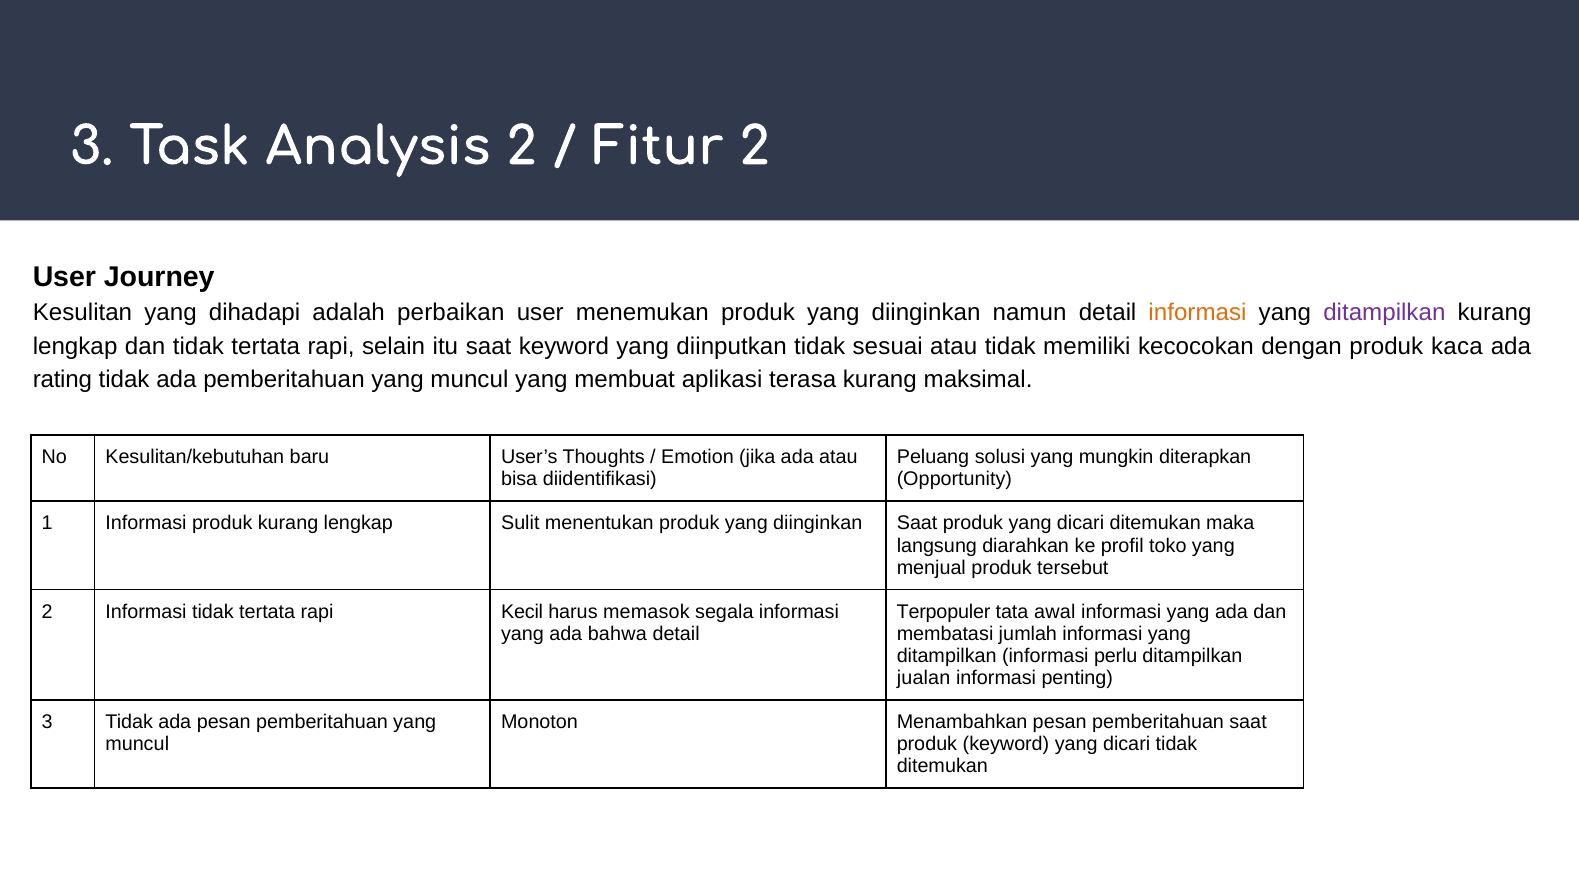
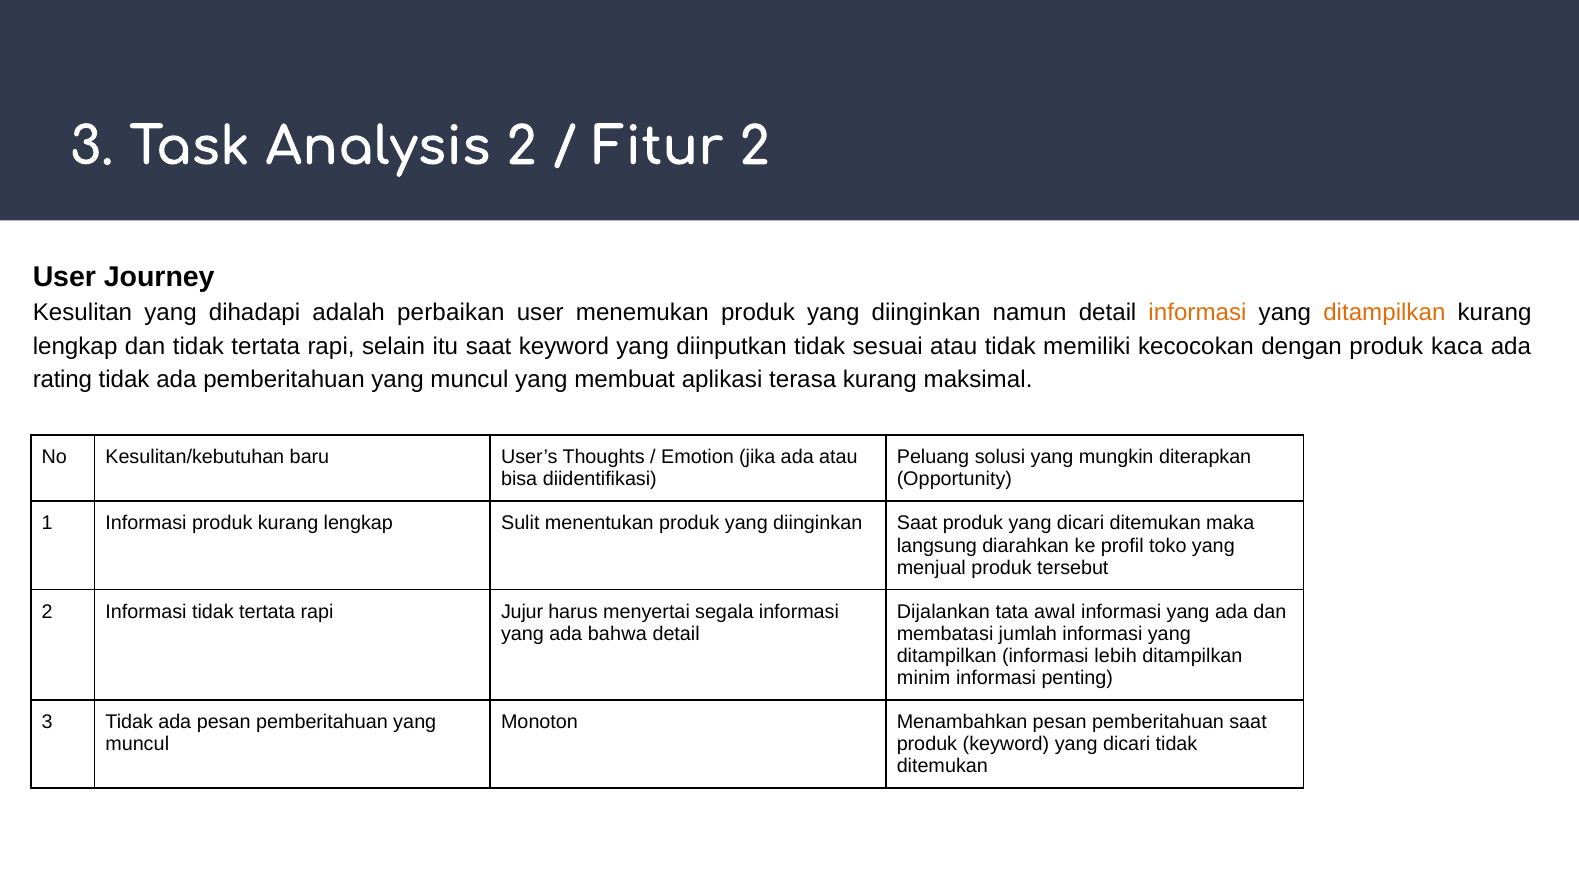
ditampilkan at (1384, 313) colour: purple -> orange
Kecil: Kecil -> Jujur
memasok: memasok -> menyertai
Terpopuler: Terpopuler -> Dijalankan
perlu: perlu -> lebih
jualan: jualan -> minim
